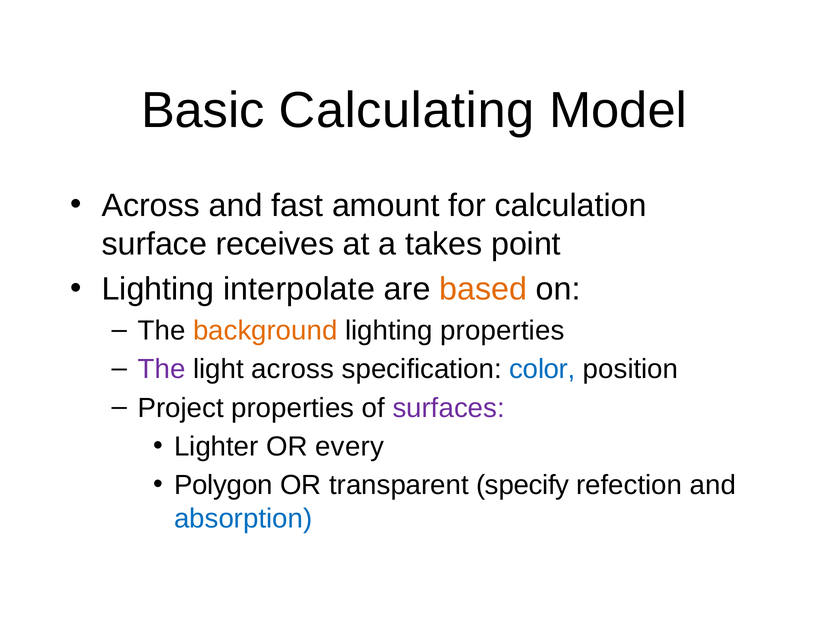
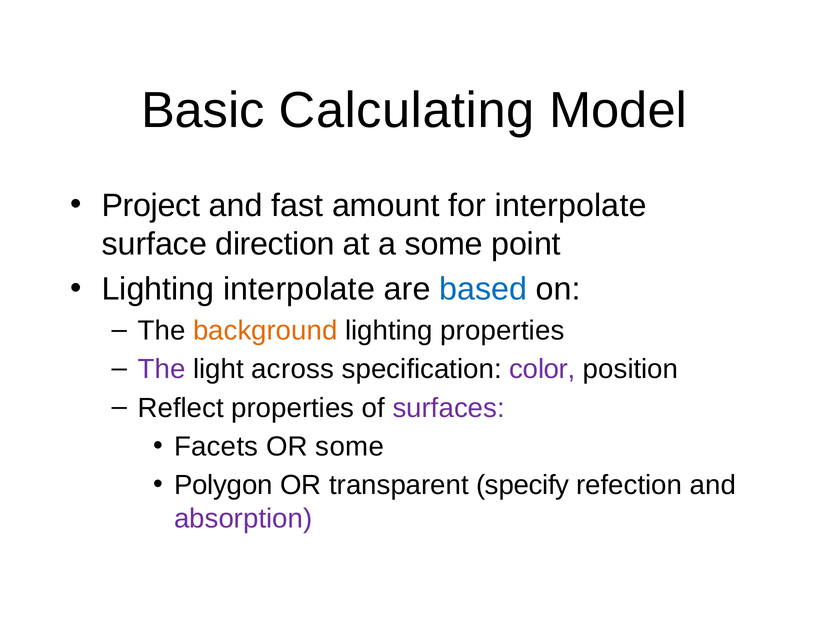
Across at (151, 205): Across -> Project
for calculation: calculation -> interpolate
receives: receives -> direction
a takes: takes -> some
based colour: orange -> blue
color colour: blue -> purple
Project: Project -> Reflect
Lighter: Lighter -> Facets
OR every: every -> some
absorption colour: blue -> purple
